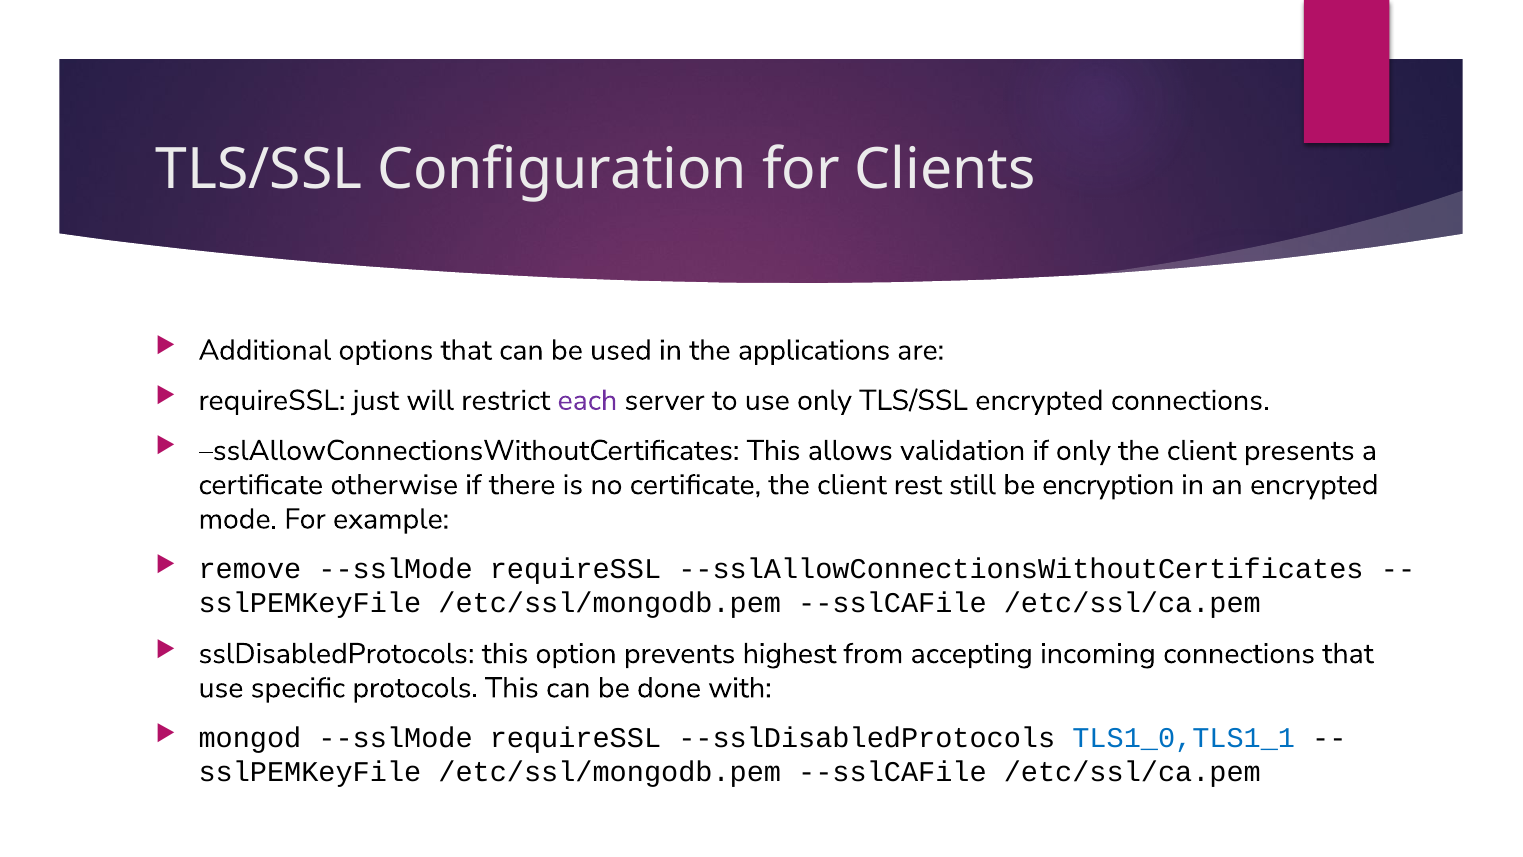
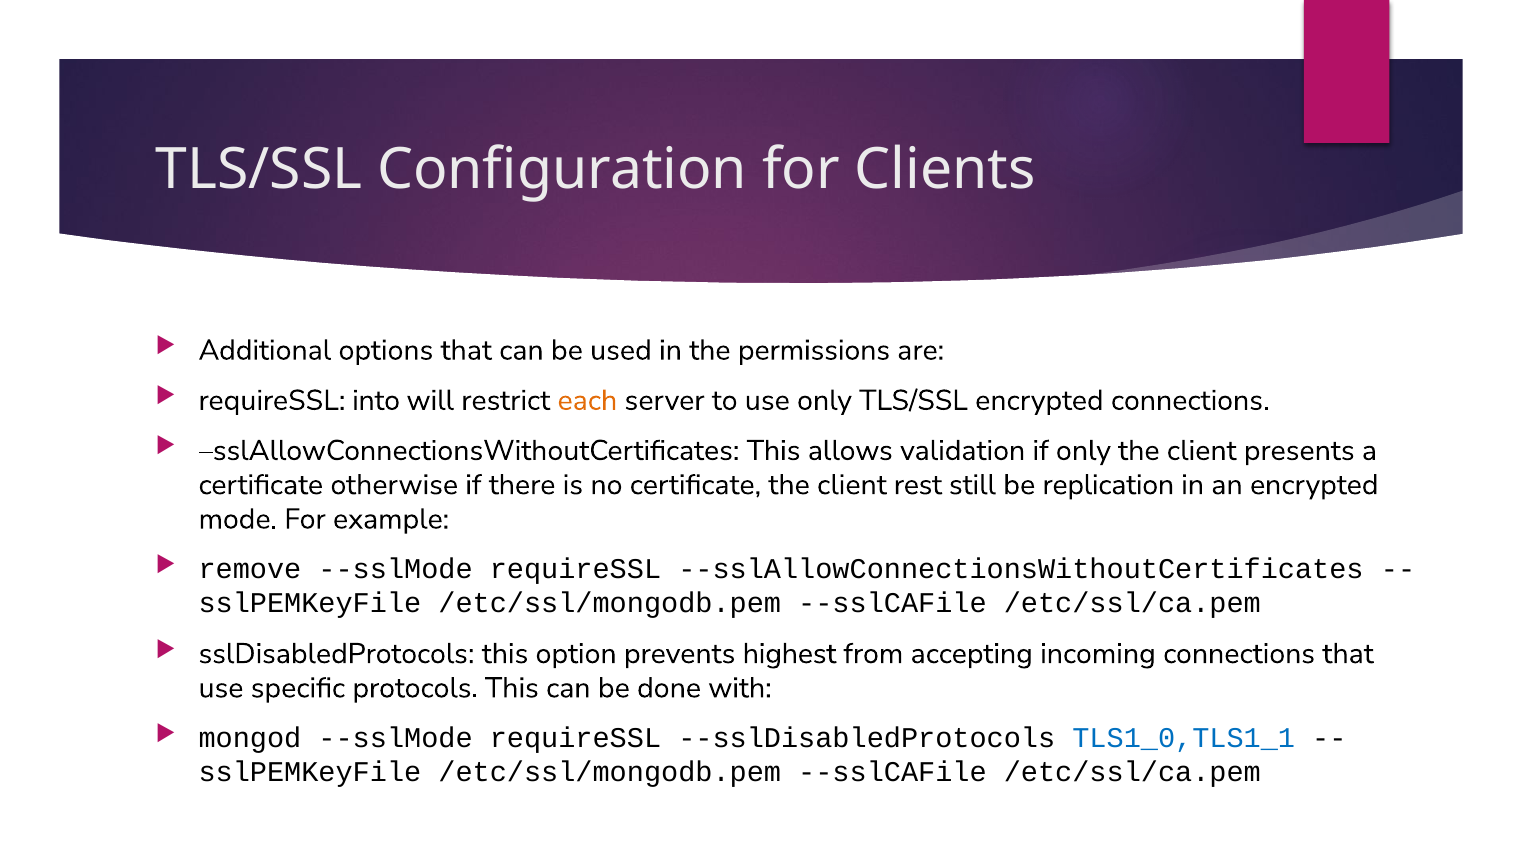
applications: applications -> permissions
just: just -> into
each colour: purple -> orange
encryption: encryption -> replication
